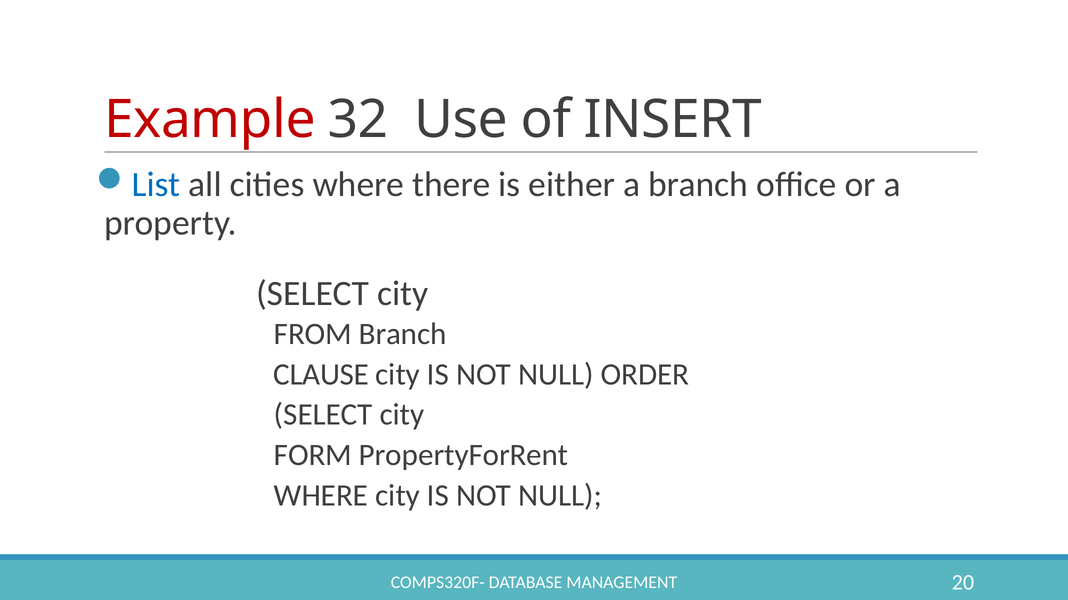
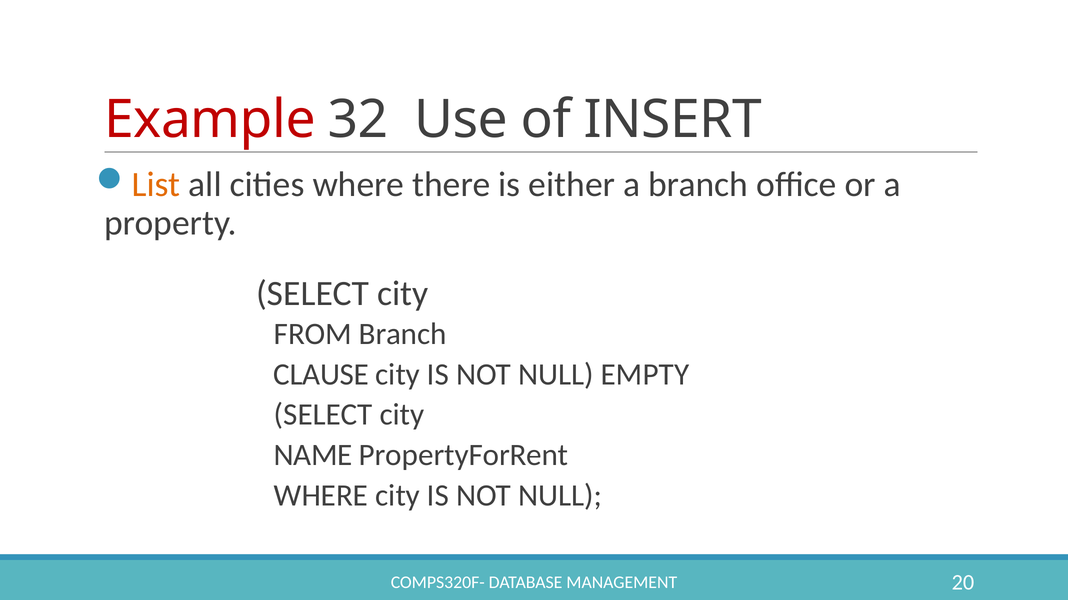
List colour: blue -> orange
ORDER: ORDER -> EMPTY
FORM: FORM -> NAME
